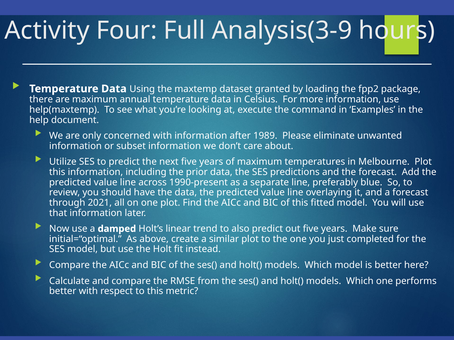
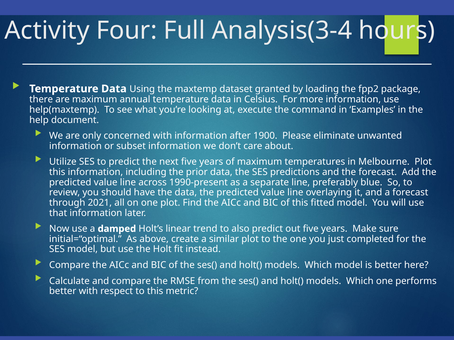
Analysis(3-9: Analysis(3-9 -> Analysis(3-4
1989: 1989 -> 1900
